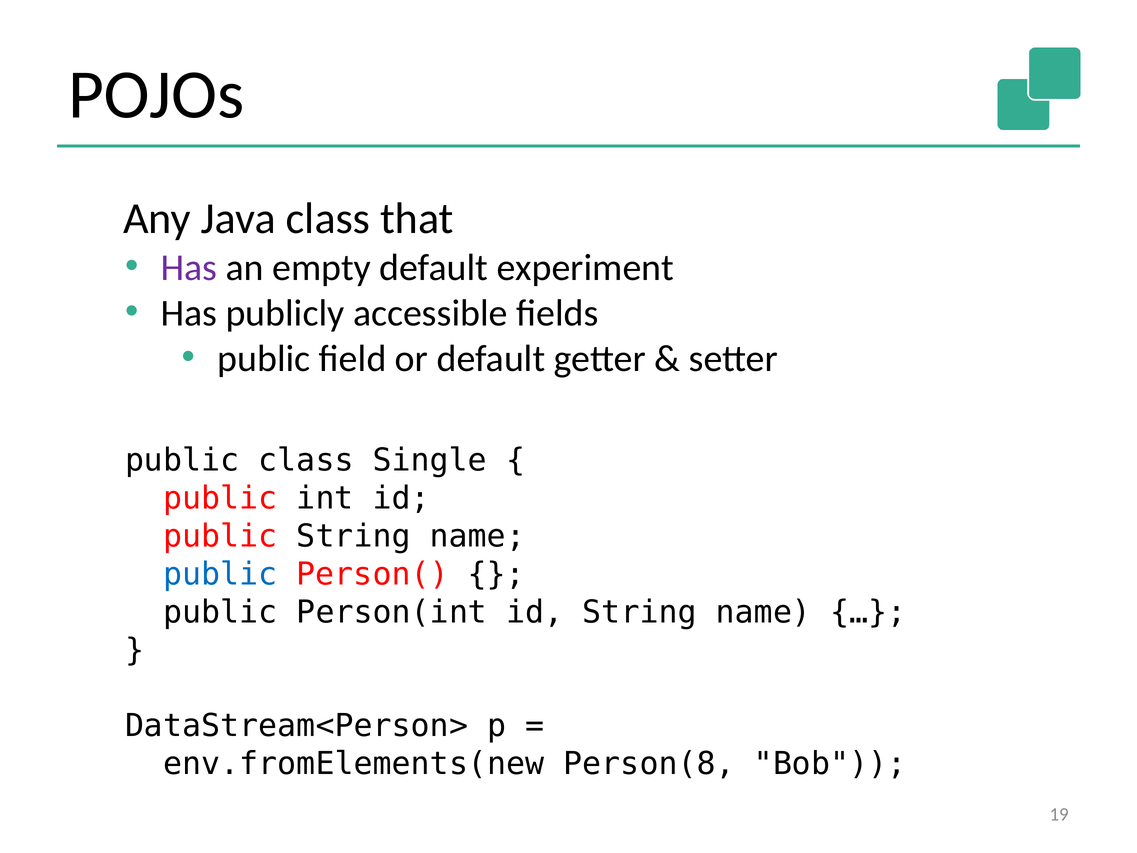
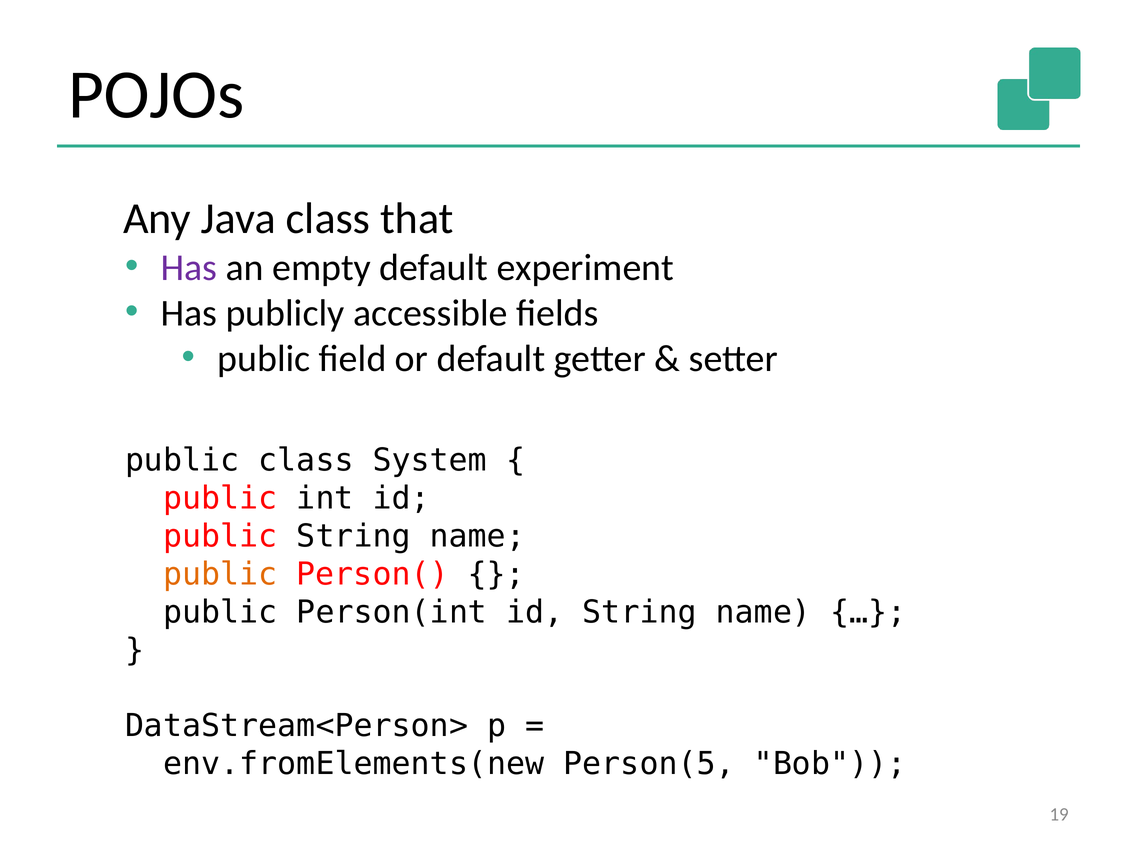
Single: Single -> System
public at (220, 574) colour: blue -> orange
Person(8: Person(8 -> Person(5
